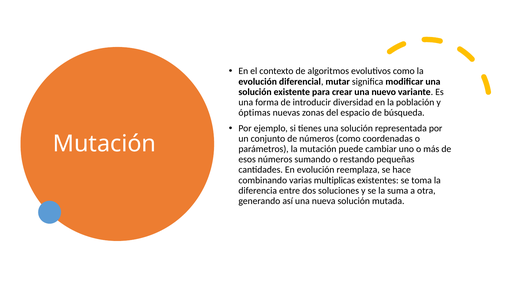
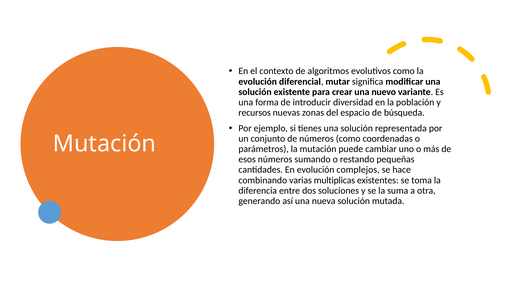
óptimas: óptimas -> recursos
reemplaza: reemplaza -> complejos
